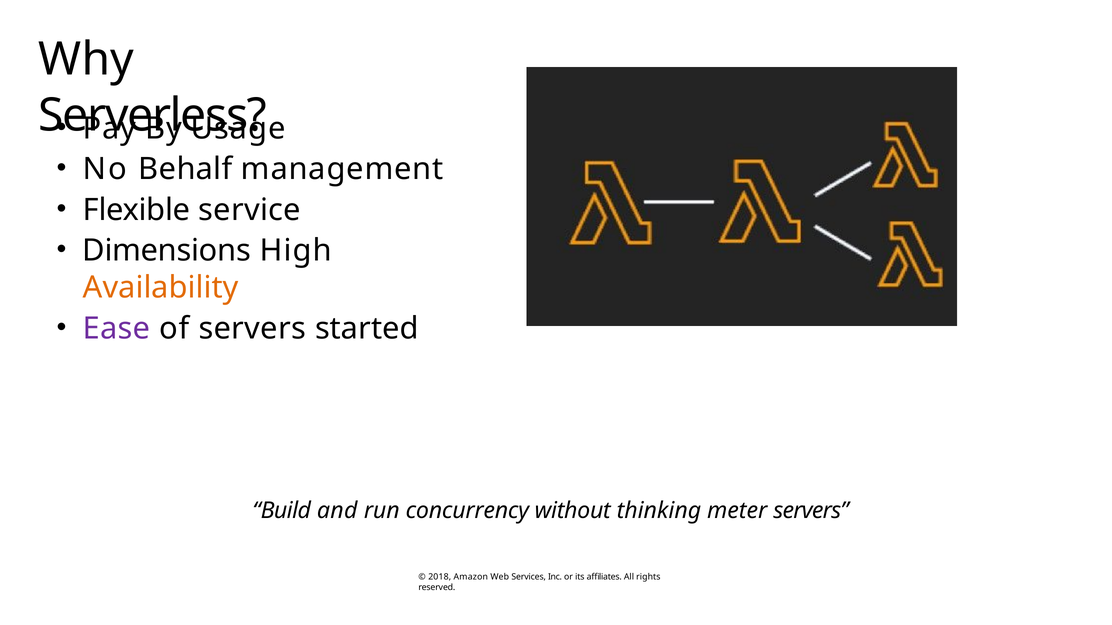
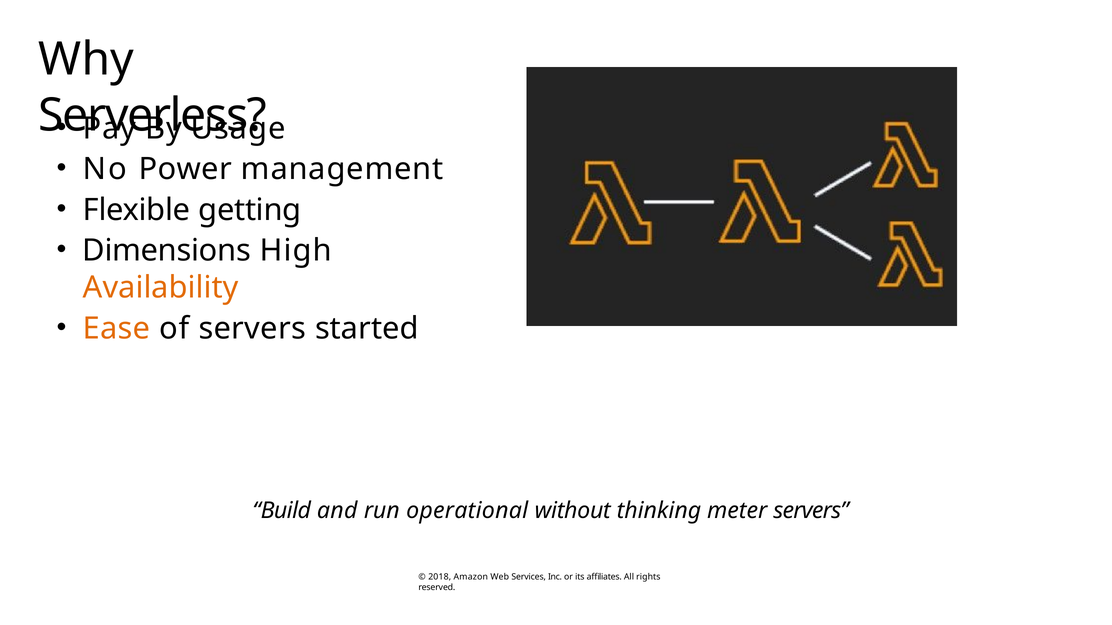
Behalf: Behalf -> Power
service: service -> getting
Ease colour: purple -> orange
concurrency: concurrency -> operational
